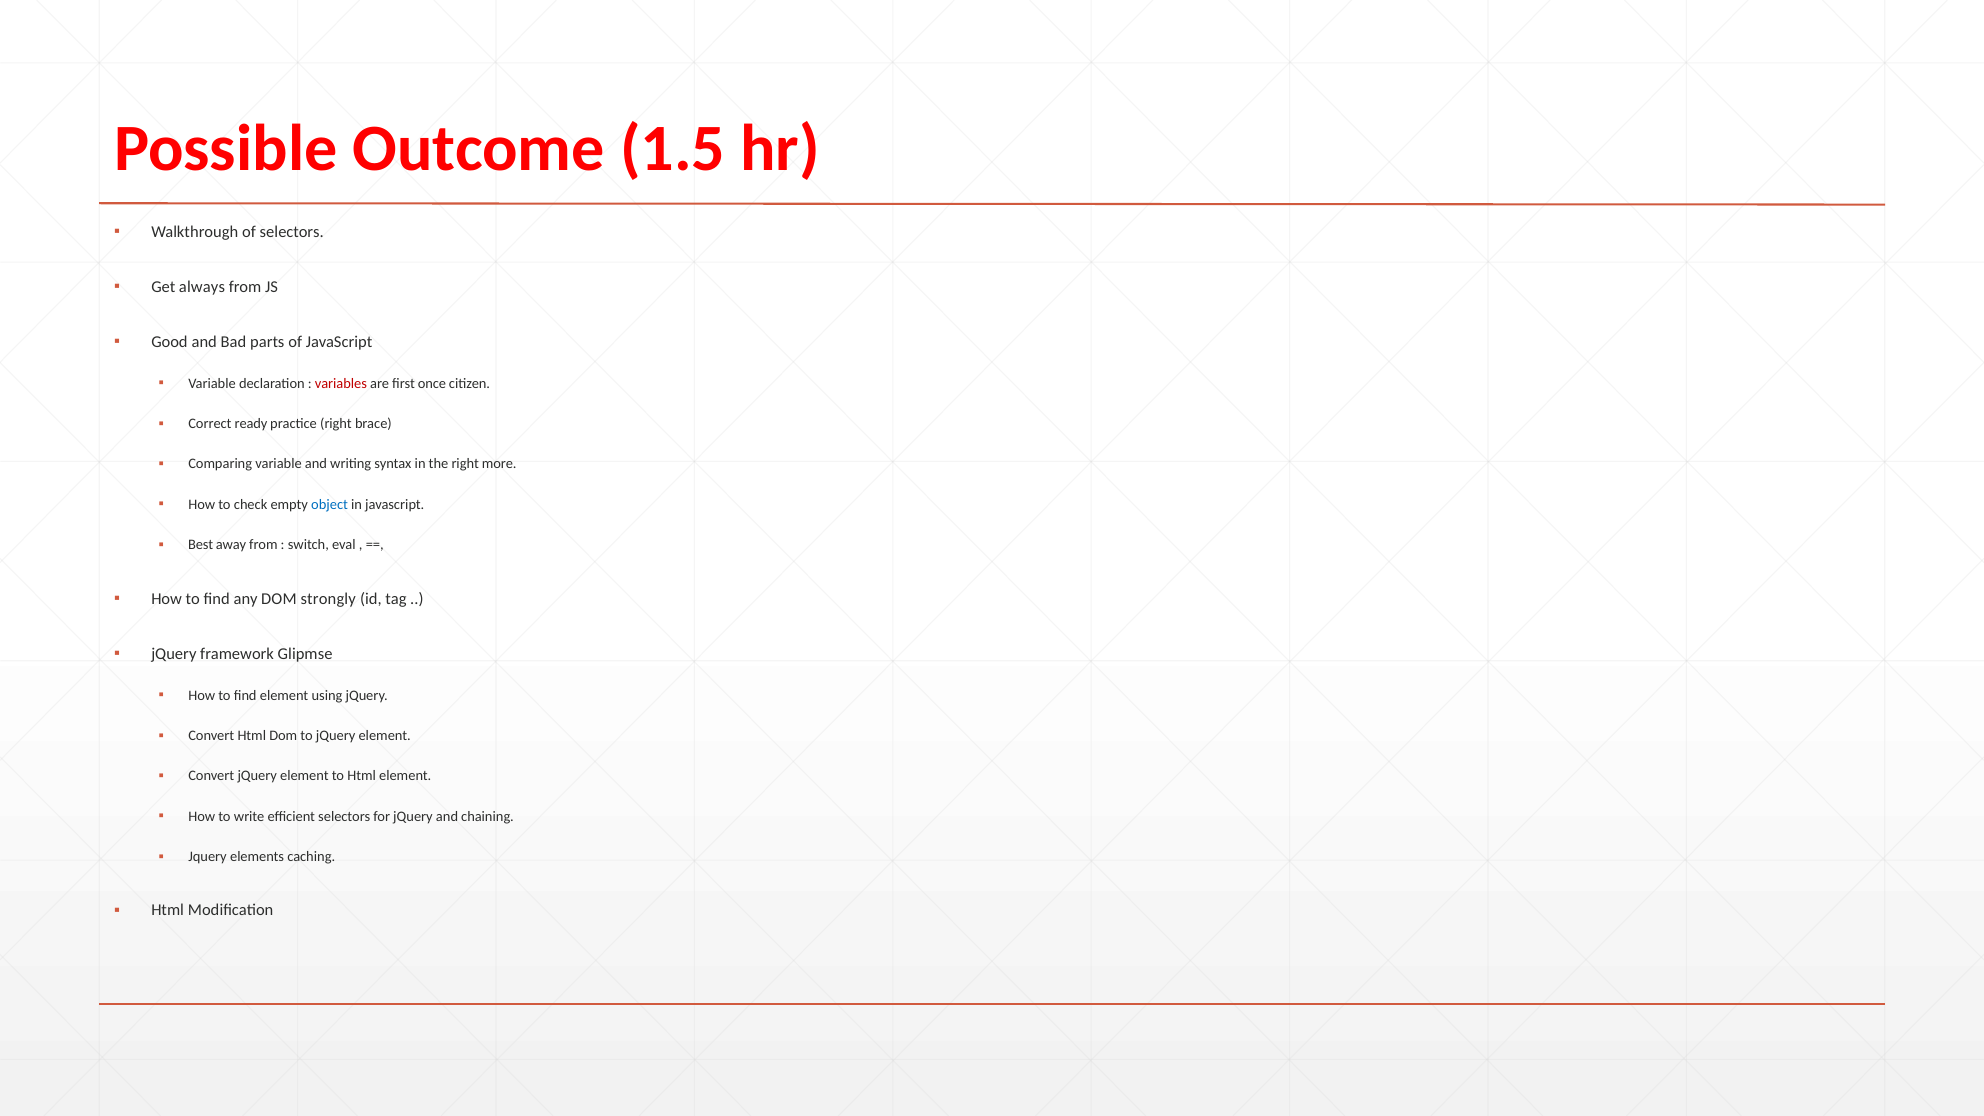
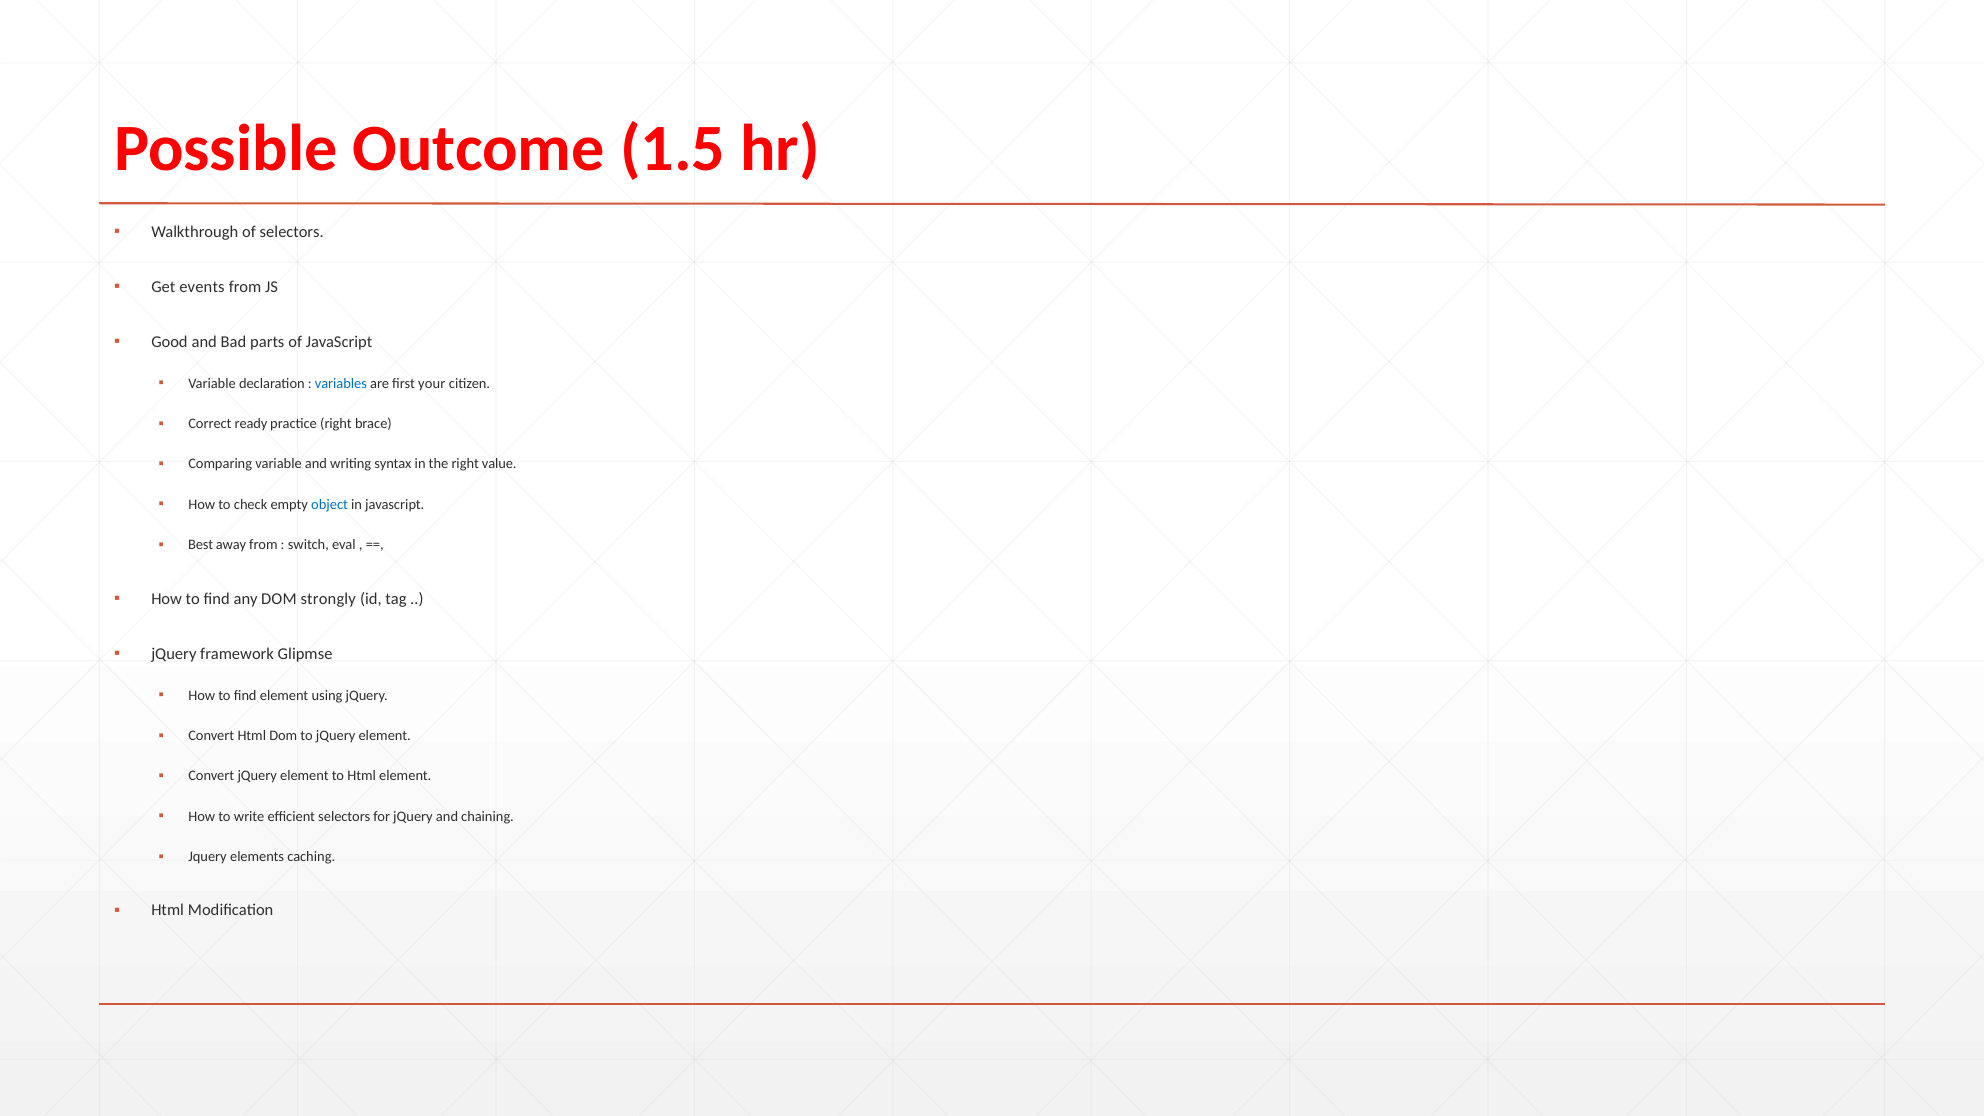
always: always -> events
variables colour: red -> blue
once: once -> your
more: more -> value
